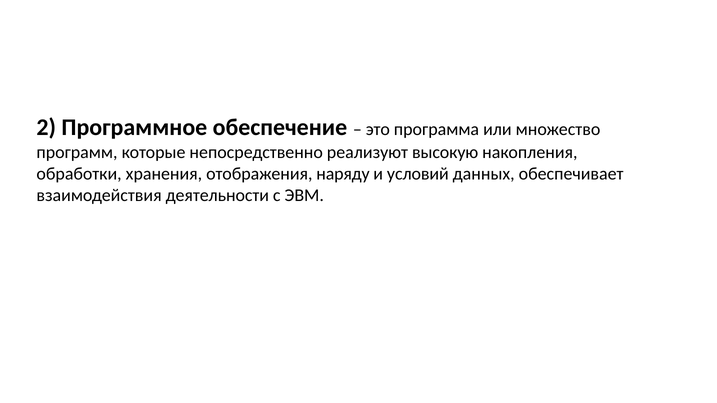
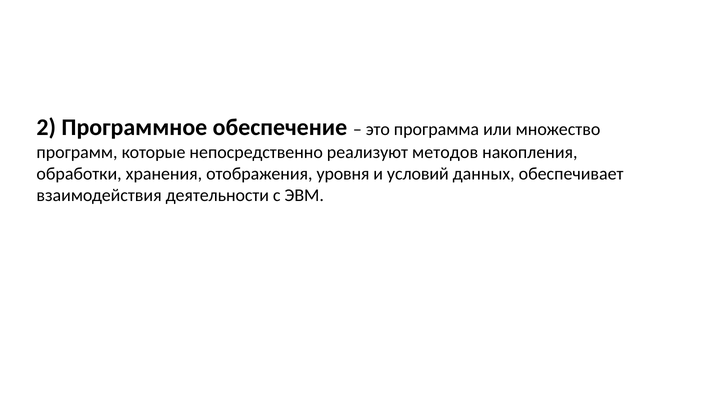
высокую: высокую -> методов
наряду: наряду -> уровня
